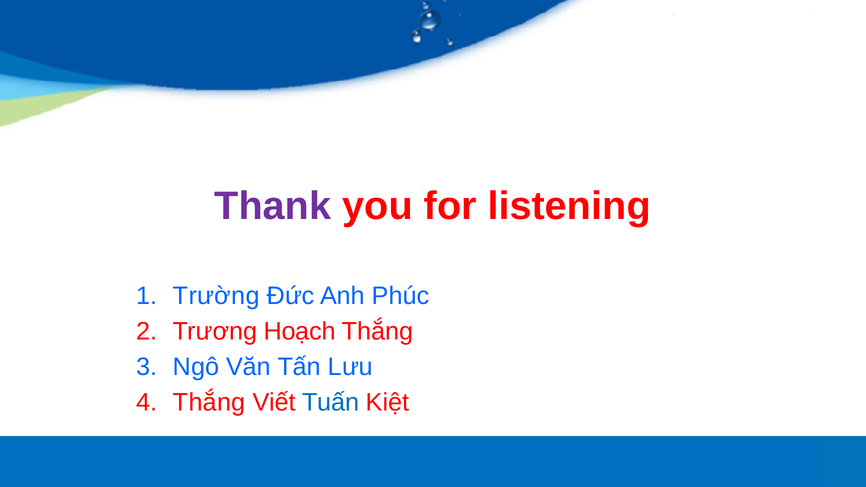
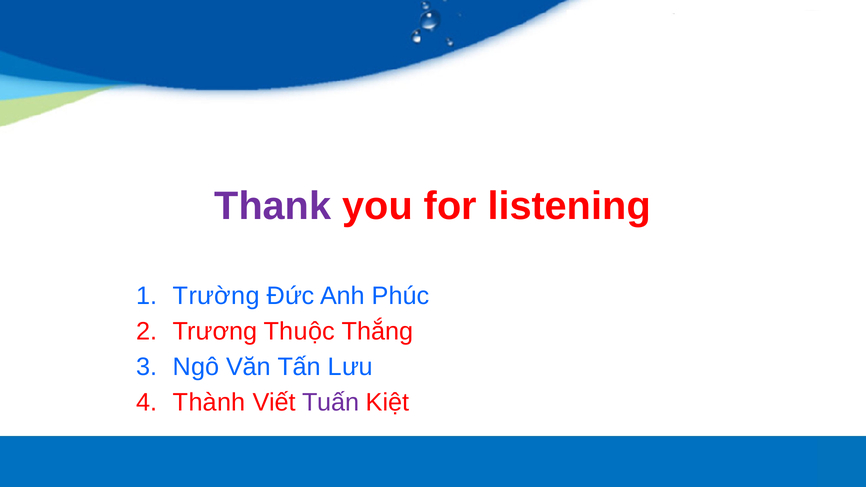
Hoạch: Hoạch -> Thuộc
Thắng at (209, 402): Thắng -> Thành
Tuấn colour: blue -> purple
